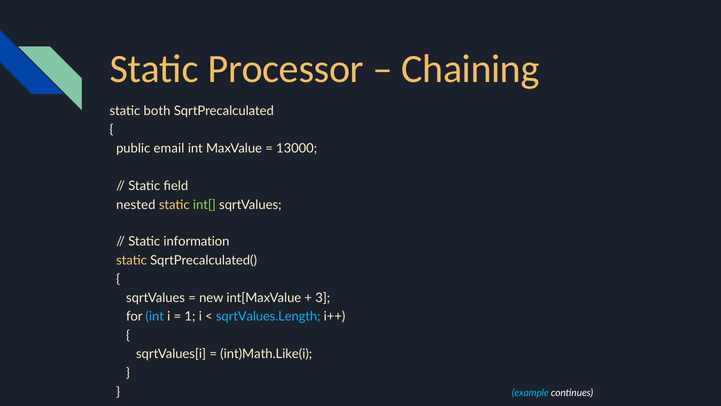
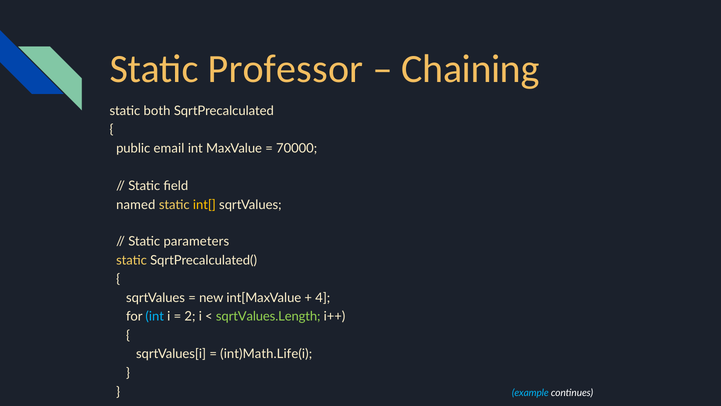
Processor: Processor -> Professor
13000: 13000 -> 70000
nested: nested -> named
int[ colour: light green -> yellow
information: information -> parameters
3: 3 -> 4
1: 1 -> 2
sqrtValues.Length colour: light blue -> light green
int)Math.Like(i: int)Math.Like(i -> int)Math.Life(i
